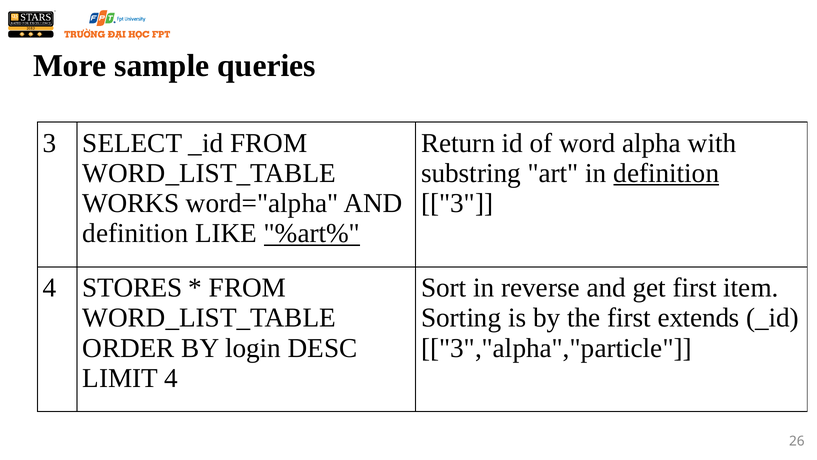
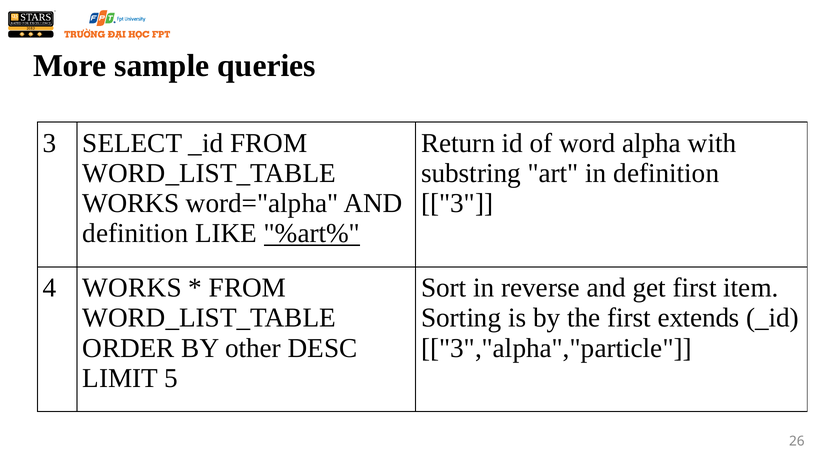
definition at (666, 173) underline: present -> none
4 STORES: STORES -> WORKS
login: login -> other
LIMIT 4: 4 -> 5
